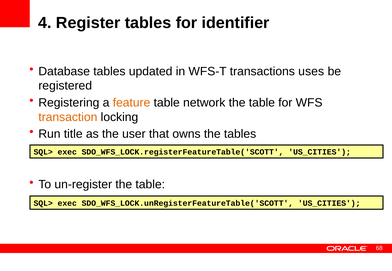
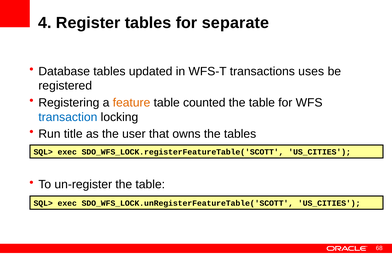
identifier: identifier -> separate
network: network -> counted
transaction colour: orange -> blue
